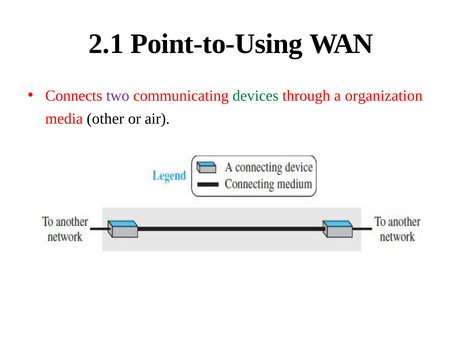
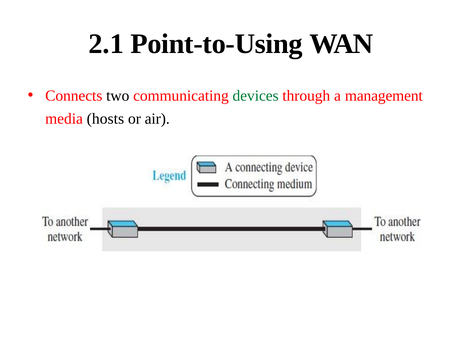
two colour: purple -> black
organization: organization -> management
other: other -> hosts
